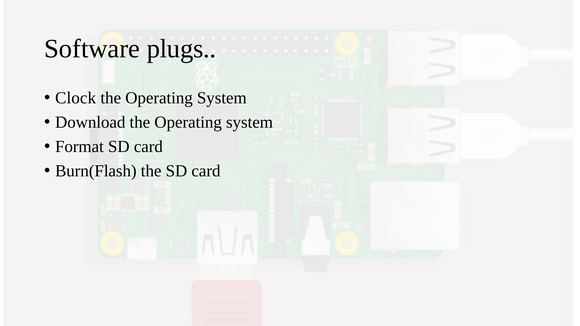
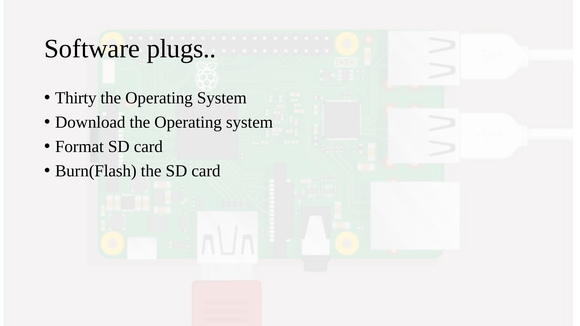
Clock: Clock -> Thirty
